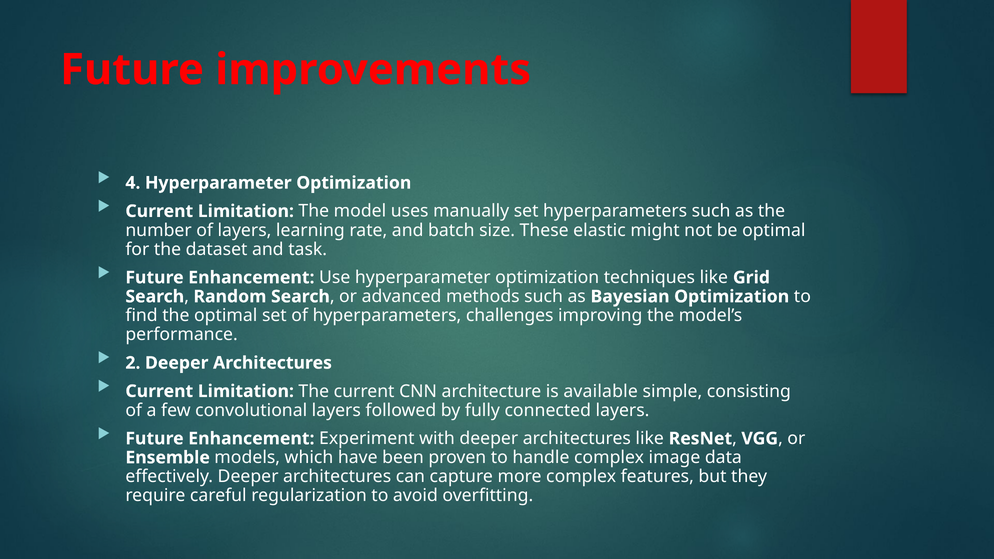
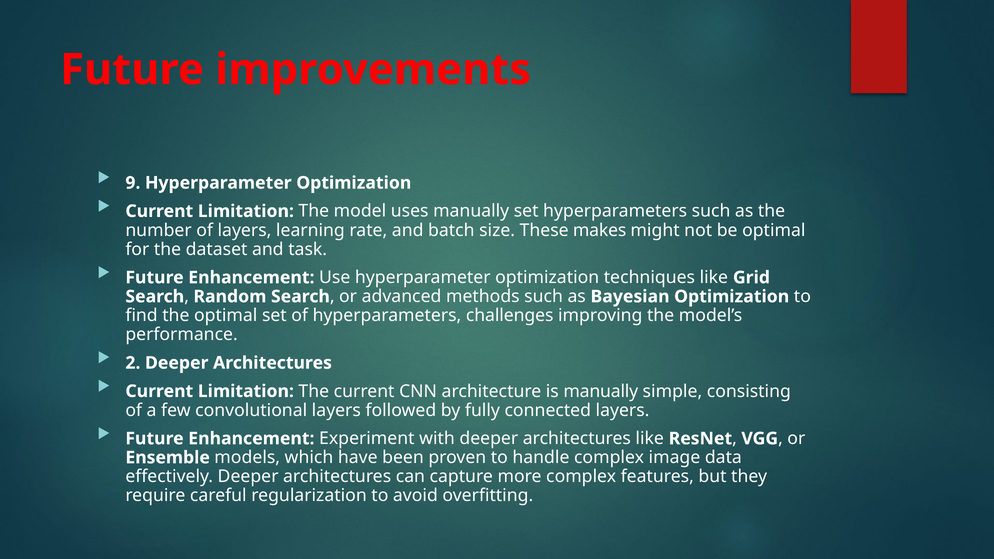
4: 4 -> 9
elastic: elastic -> makes
is available: available -> manually
